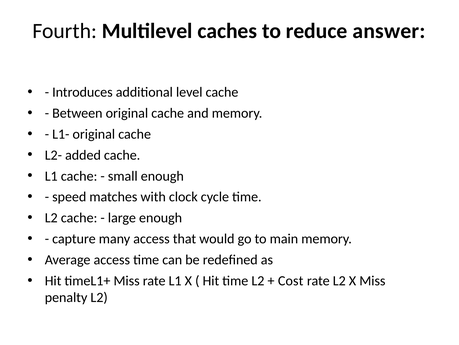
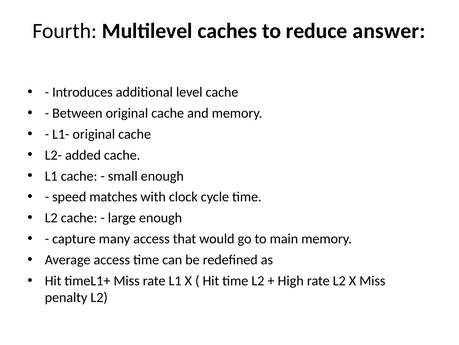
Cost: Cost -> High
